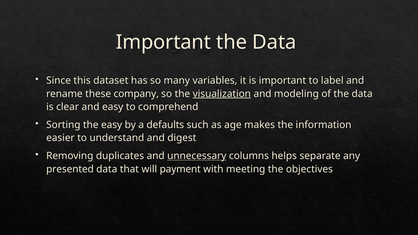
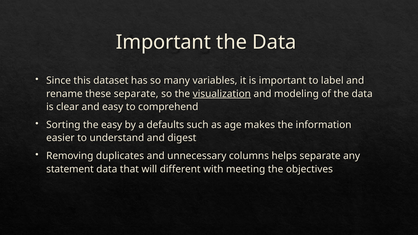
these company: company -> separate
unnecessary underline: present -> none
presented: presented -> statement
payment: payment -> different
